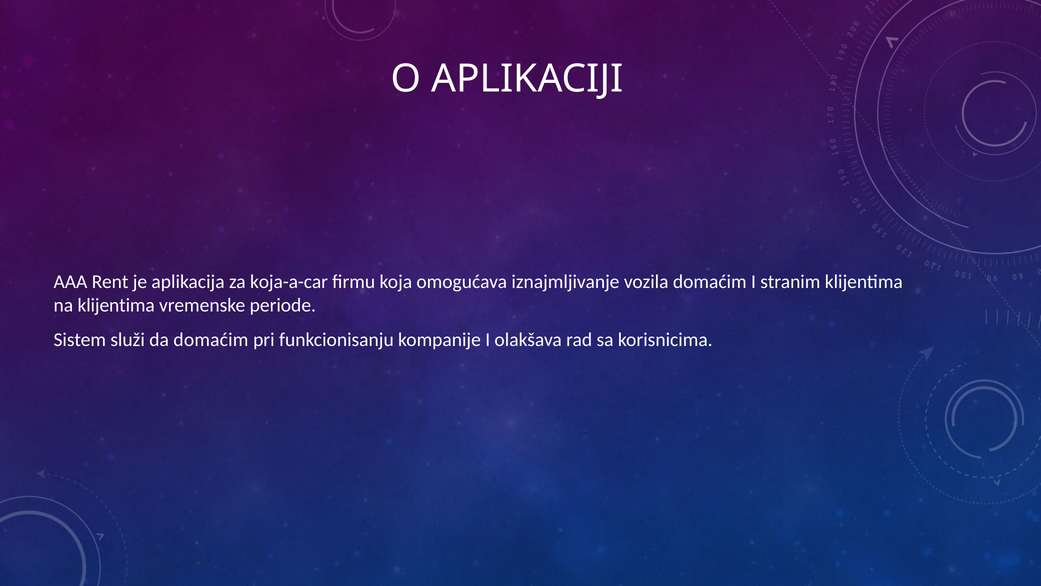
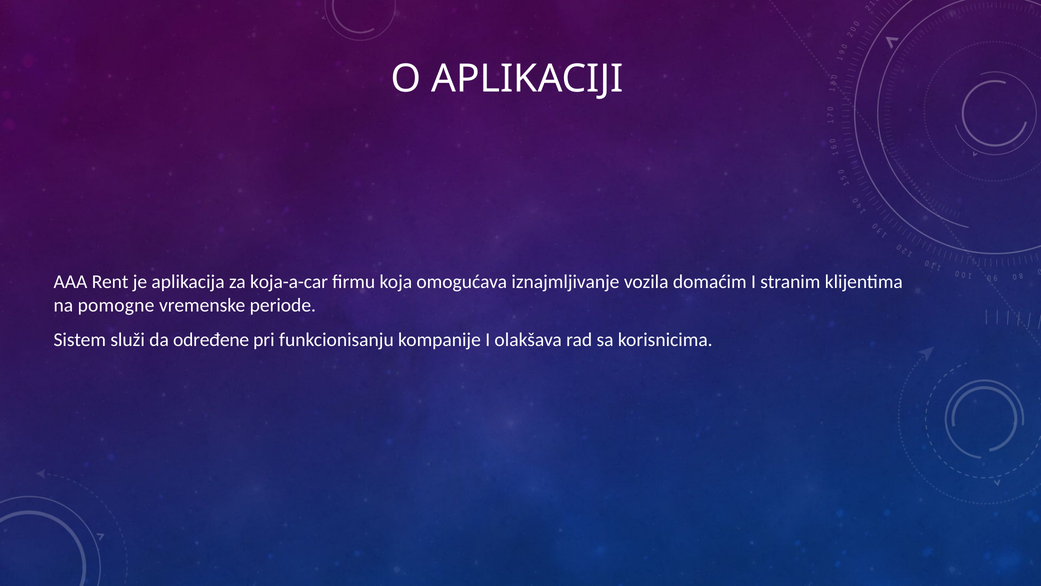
na klijentima: klijentima -> pomogne
da domaćim: domaćim -> određene
